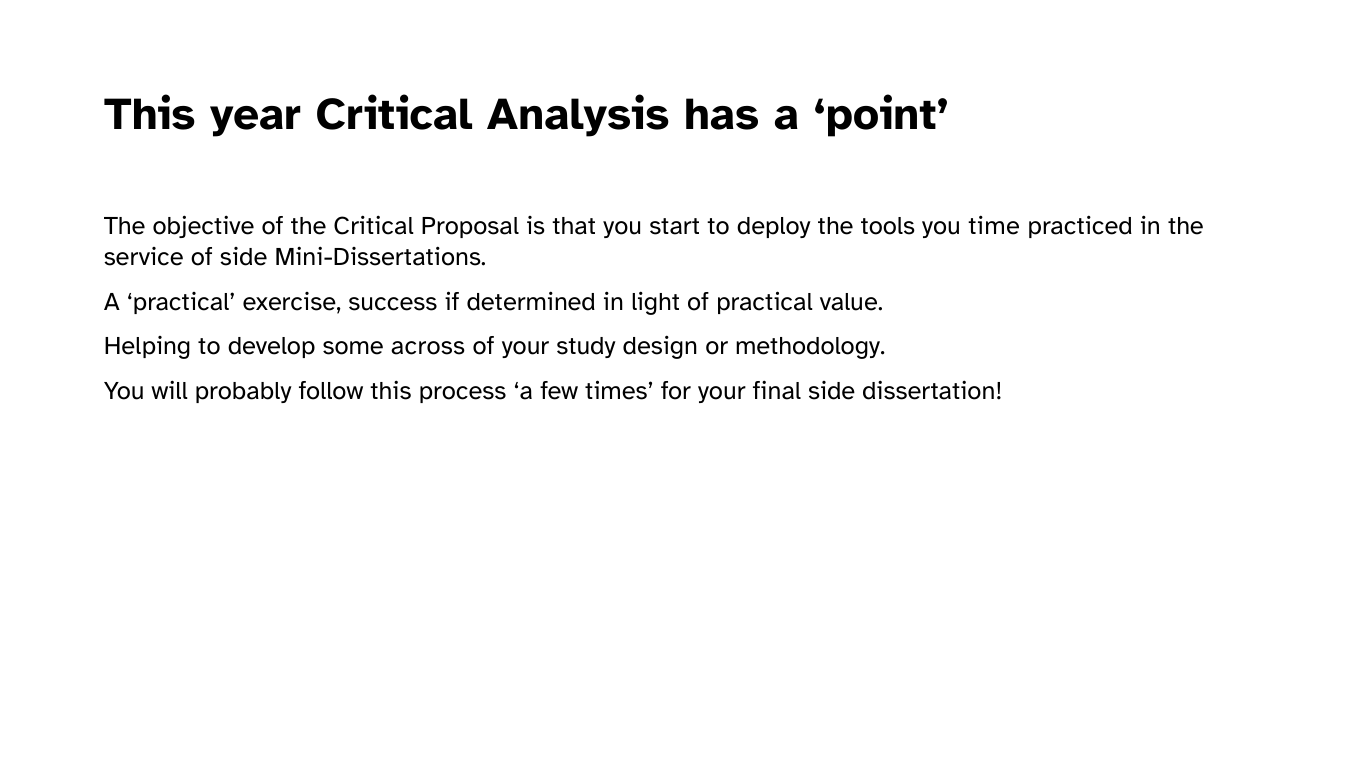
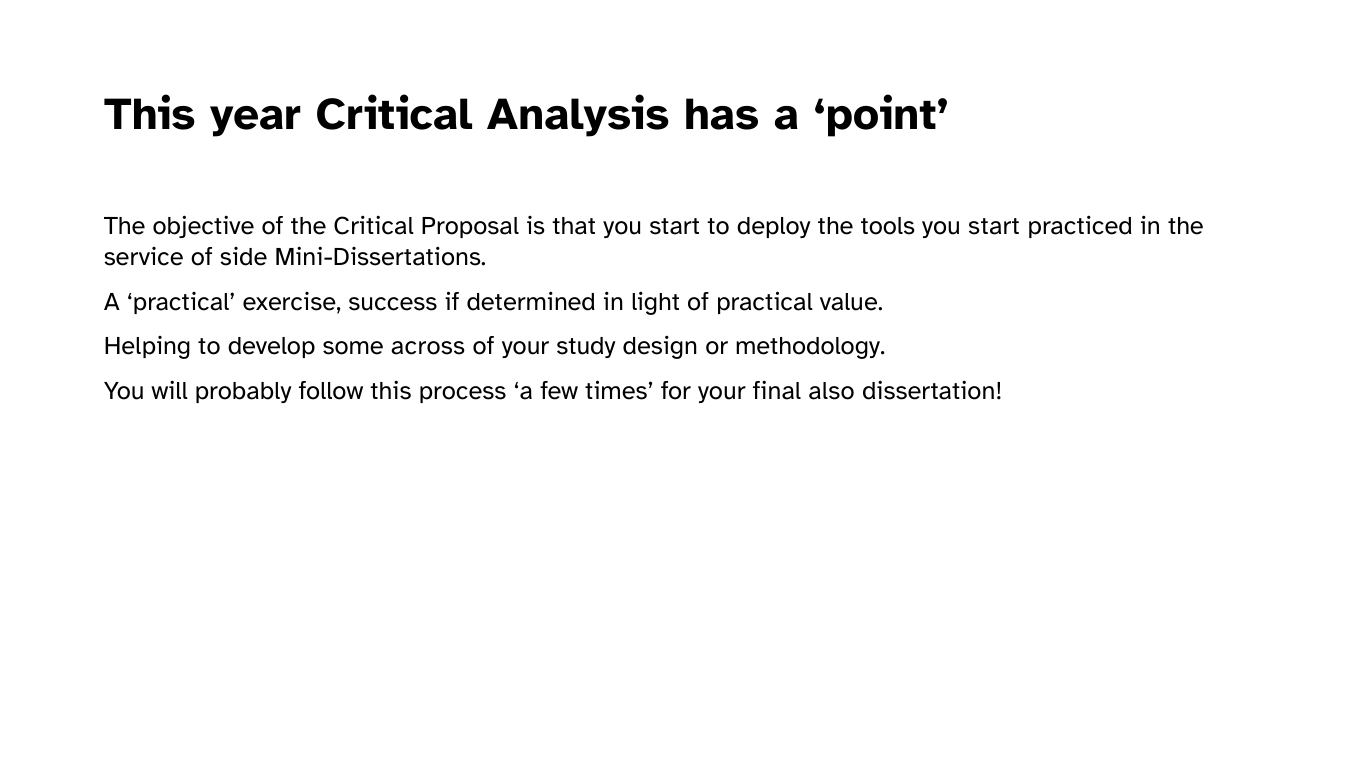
tools you time: time -> start
final side: side -> also
